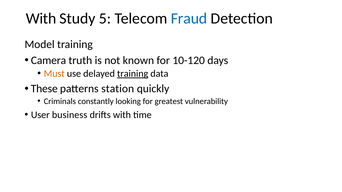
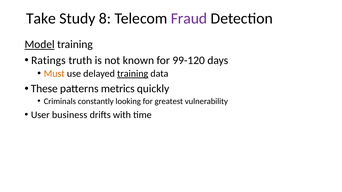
With at (41, 18): With -> Take
5: 5 -> 8
Fraud colour: blue -> purple
Model underline: none -> present
Camera: Camera -> Ratings
10-120: 10-120 -> 99-120
station: station -> metrics
